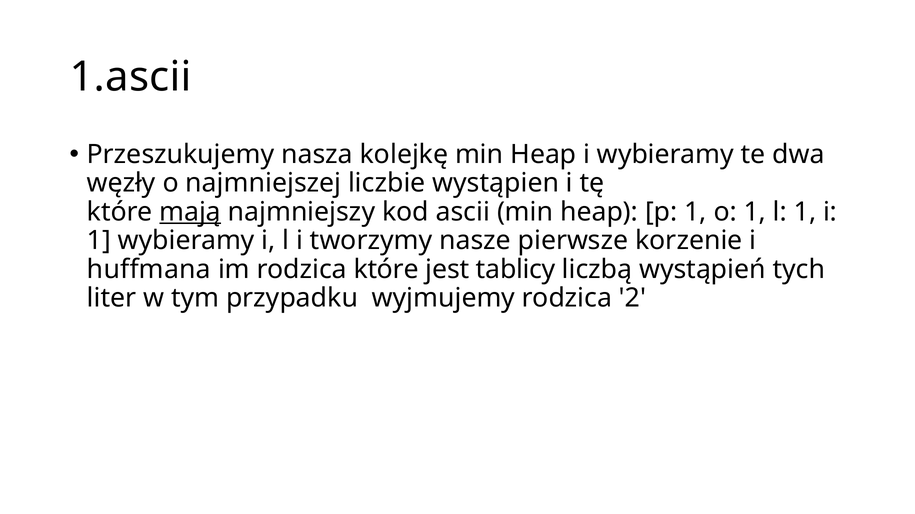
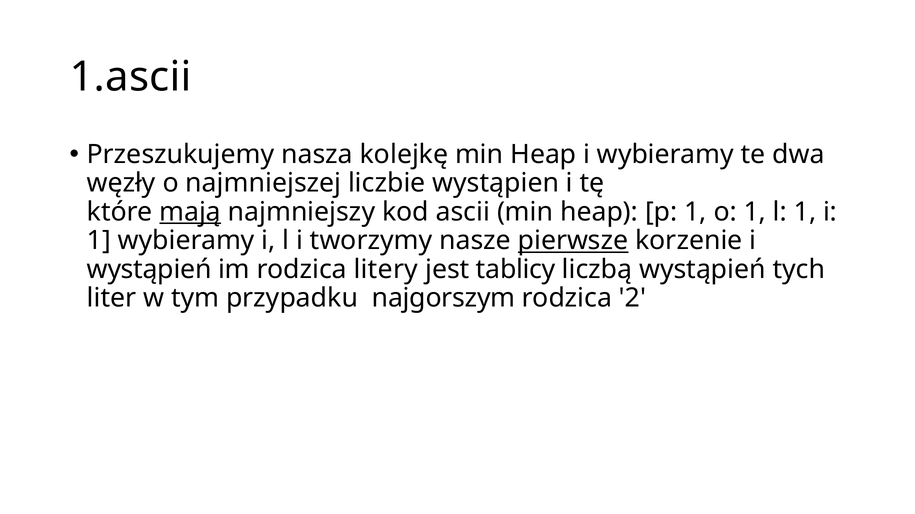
pierwsze underline: none -> present
huffmana at (149, 270): huffmana -> wystąpień
rodzica które: które -> litery
wyjmujemy: wyjmujemy -> najgorszym
